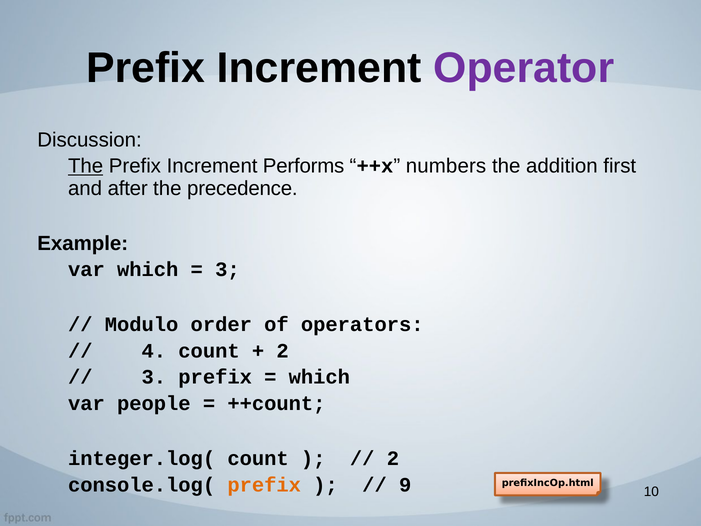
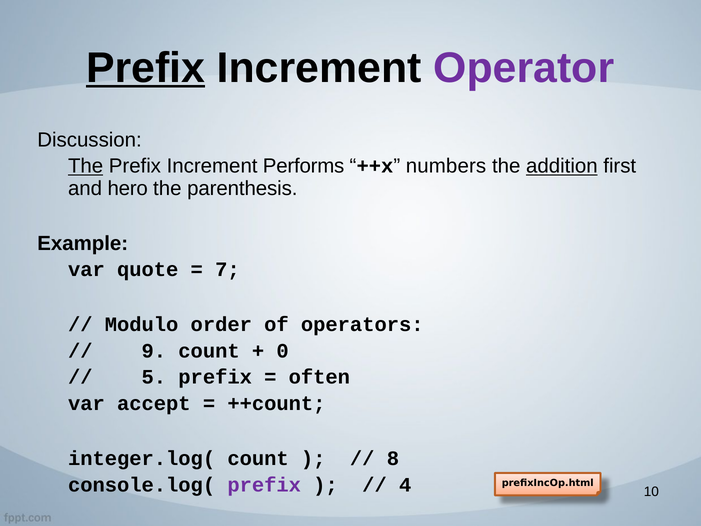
Prefix at (145, 68) underline: none -> present
addition underline: none -> present
after: after -> hero
precedence: precedence -> parenthesis
var which: which -> quote
3 at (227, 270): 3 -> 7
4: 4 -> 9
2 at (283, 351): 2 -> 0
3 at (154, 377): 3 -> 5
which at (319, 377): which -> often
people: people -> accept
2 at (393, 458): 2 -> 8
prefix at (264, 485) colour: orange -> purple
9: 9 -> 4
